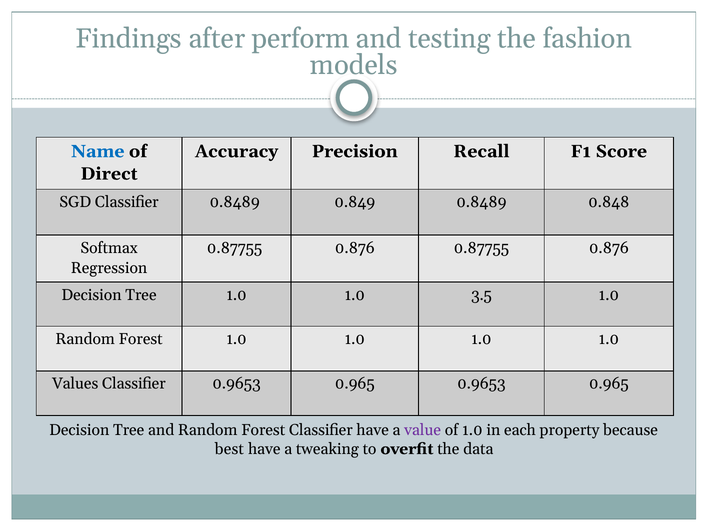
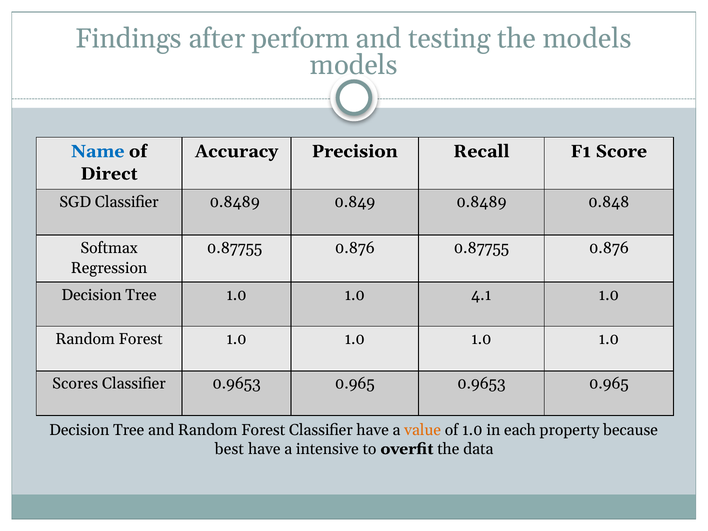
the fashion: fashion -> models
3.5: 3.5 -> 4.1
Values: Values -> Scores
value colour: purple -> orange
tweaking: tweaking -> intensive
